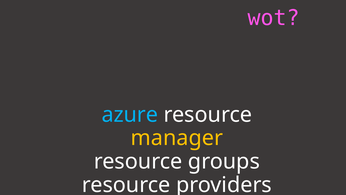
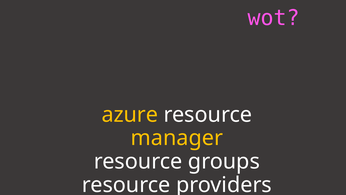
azure colour: light blue -> yellow
